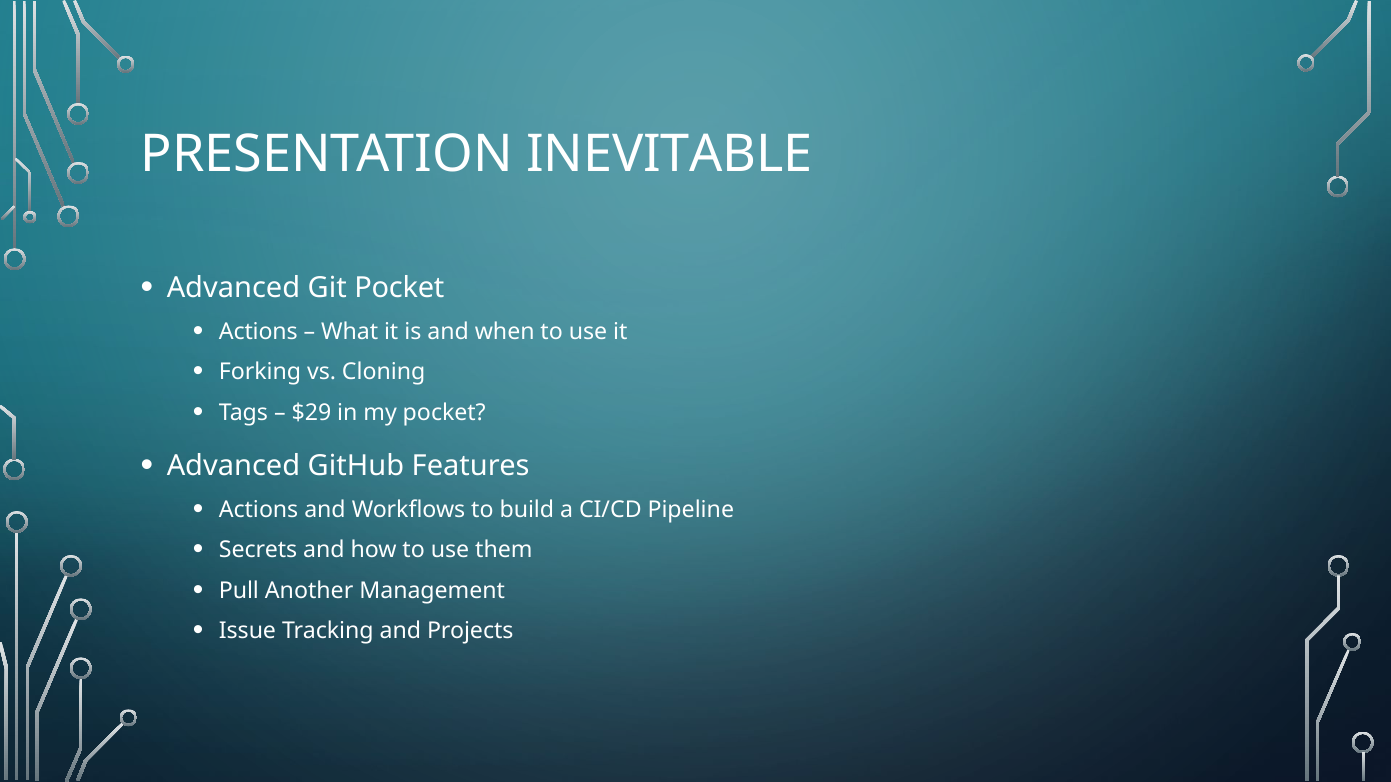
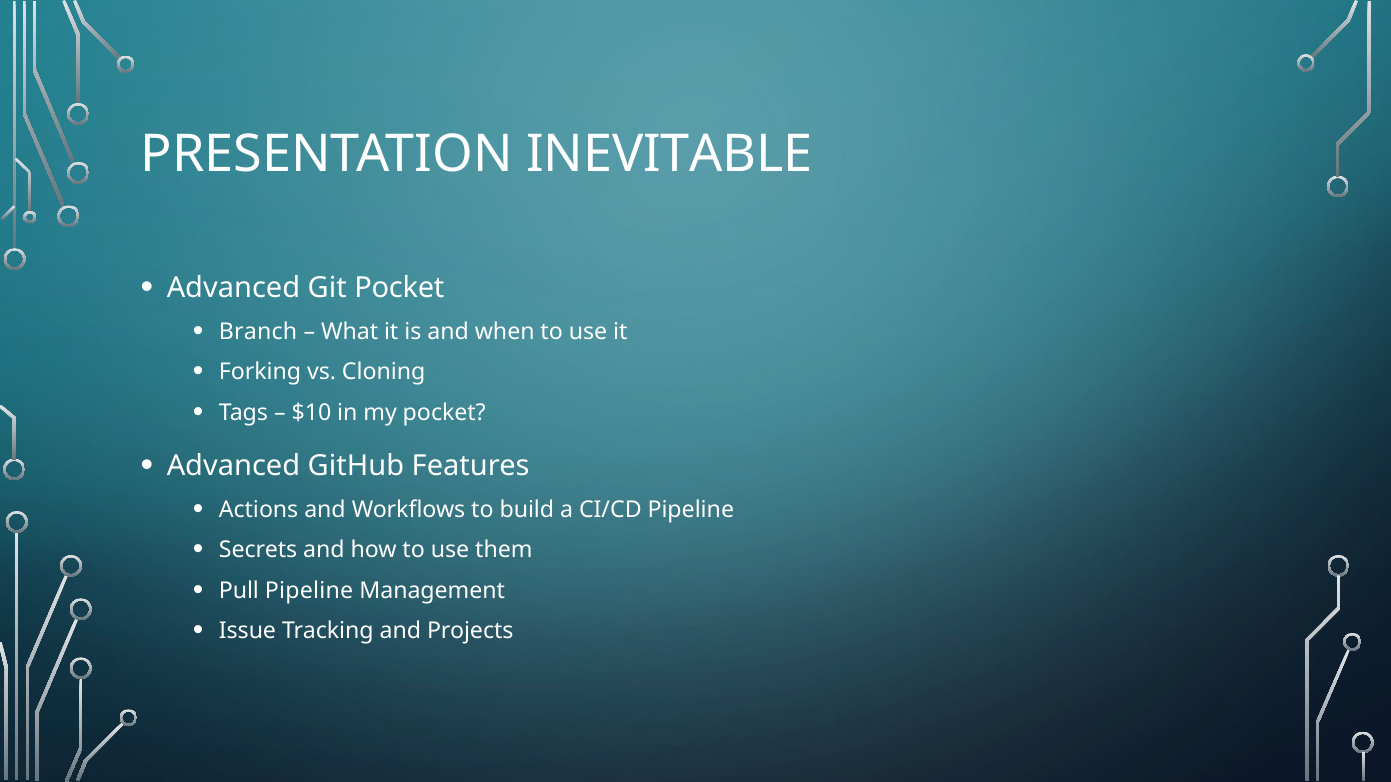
Actions at (258, 332): Actions -> Branch
$29: $29 -> $10
Pull Another: Another -> Pipeline
